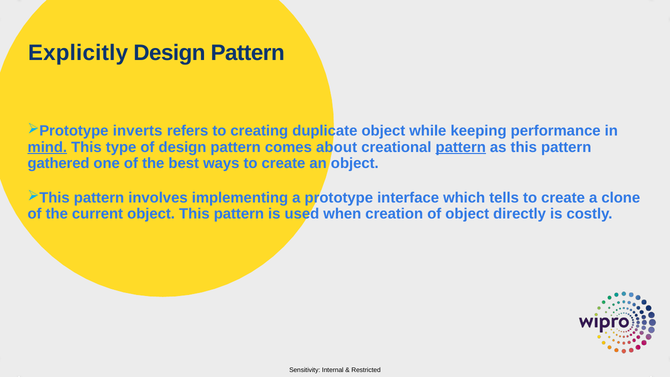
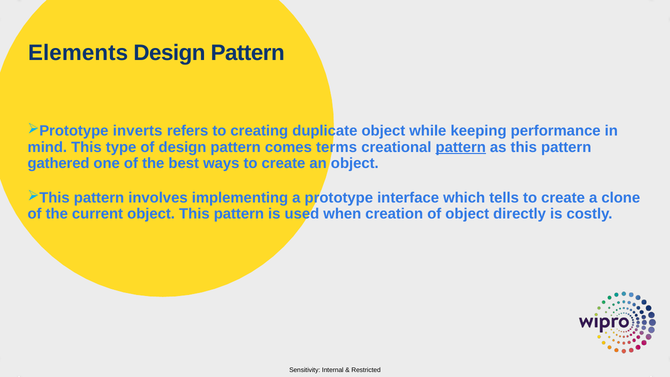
Explicitly: Explicitly -> Elements
mind underline: present -> none
about: about -> terms
